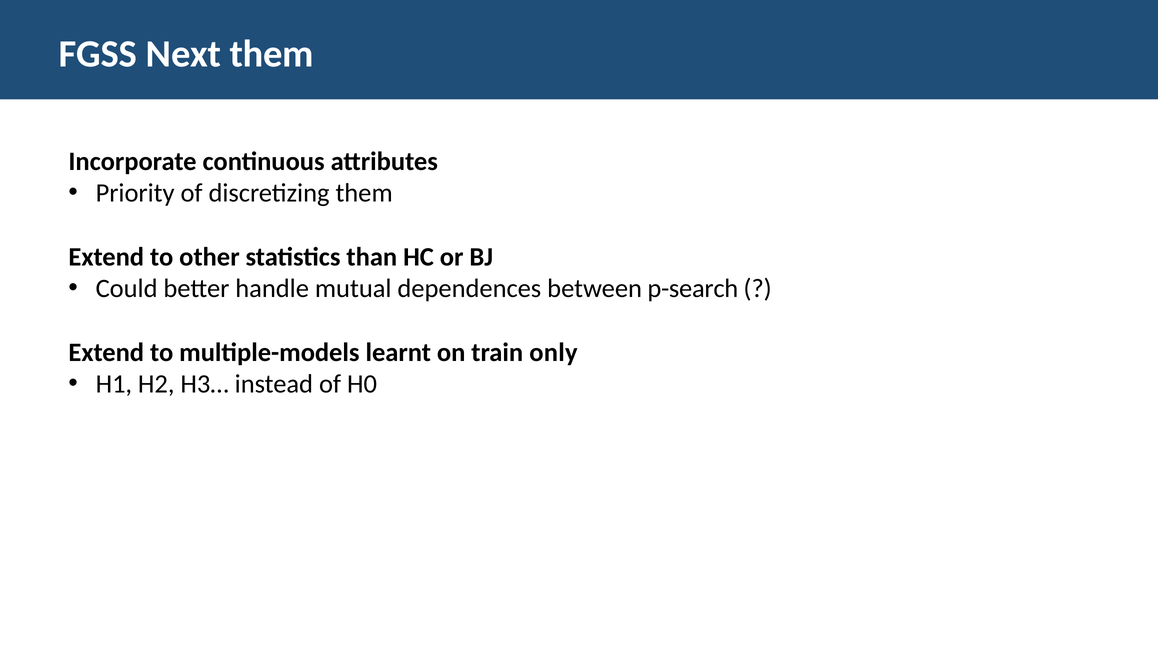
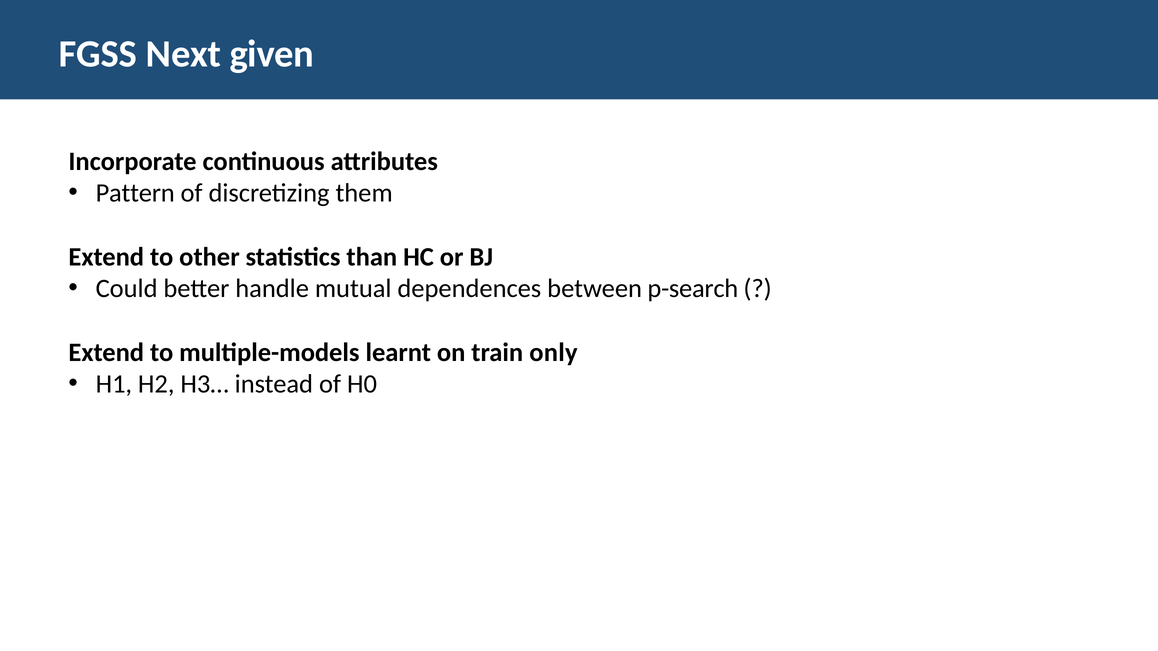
Next them: them -> given
Priority: Priority -> Pattern
